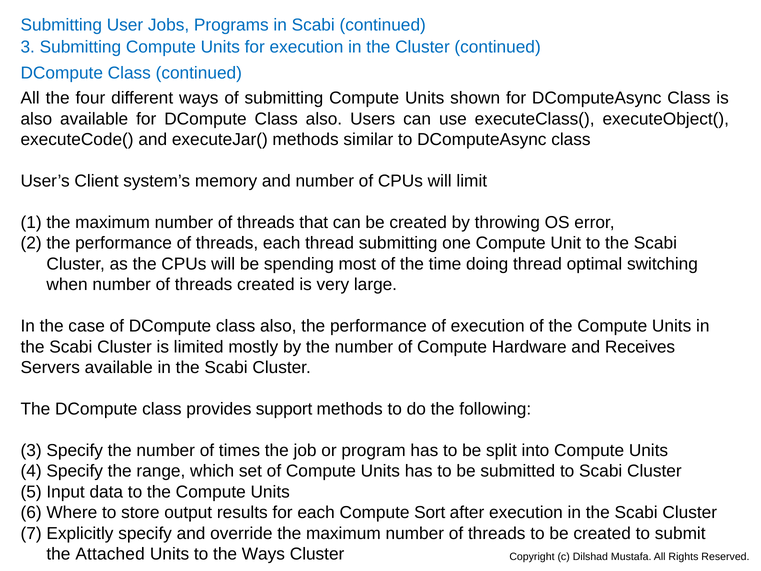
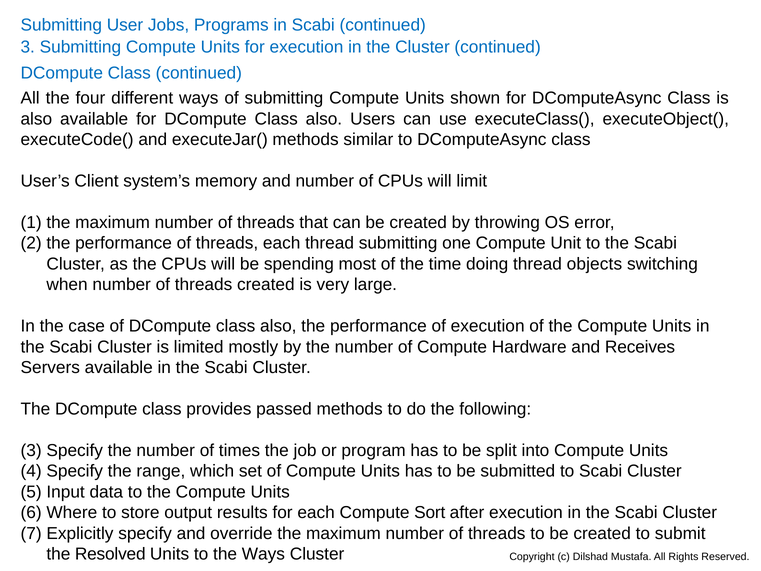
optimal: optimal -> objects
support: support -> passed
Attached: Attached -> Resolved
